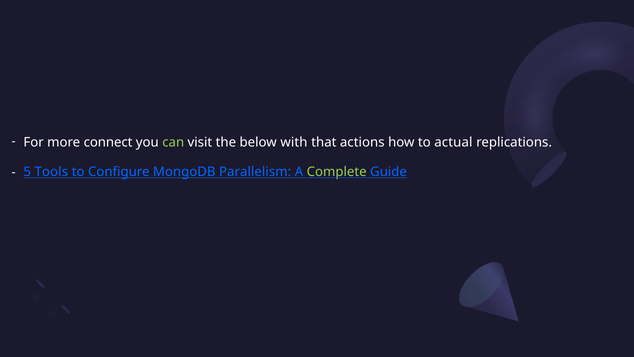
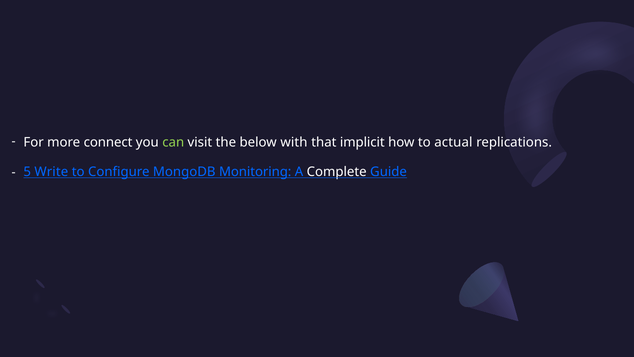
actions: actions -> implicit
Tools: Tools -> Write
Parallelism: Parallelism -> Monitoring
Complete colour: light green -> white
